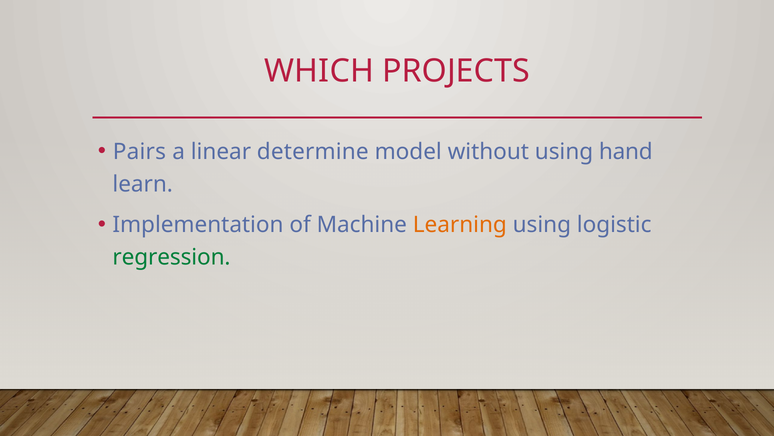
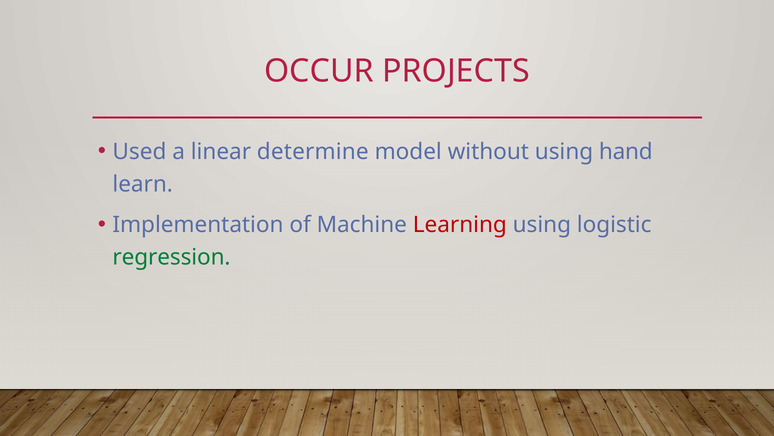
WHICH: WHICH -> OCCUR
Pairs: Pairs -> Used
Learning colour: orange -> red
